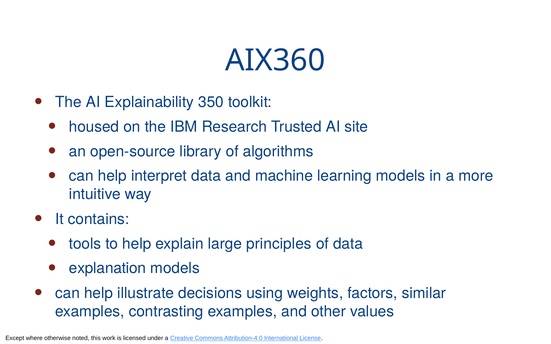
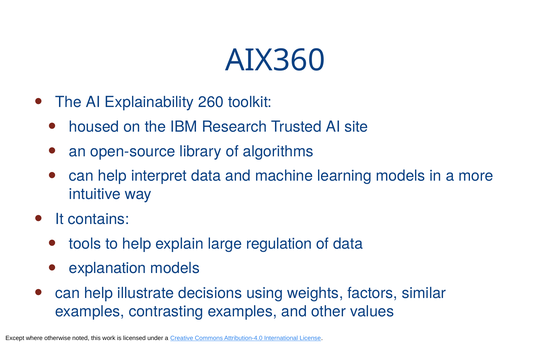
350: 350 -> 260
principles: principles -> regulation
